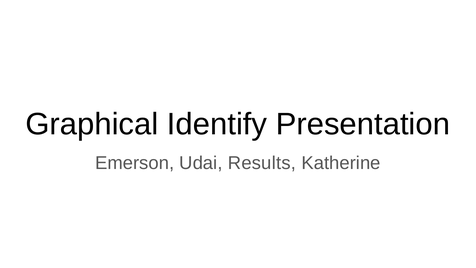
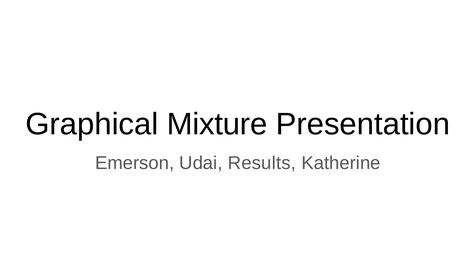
Identify: Identify -> Mixture
